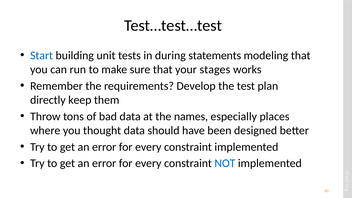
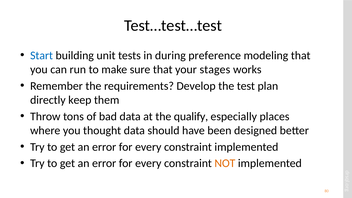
statements: statements -> preference
names: names -> qualify
NOT colour: blue -> orange
